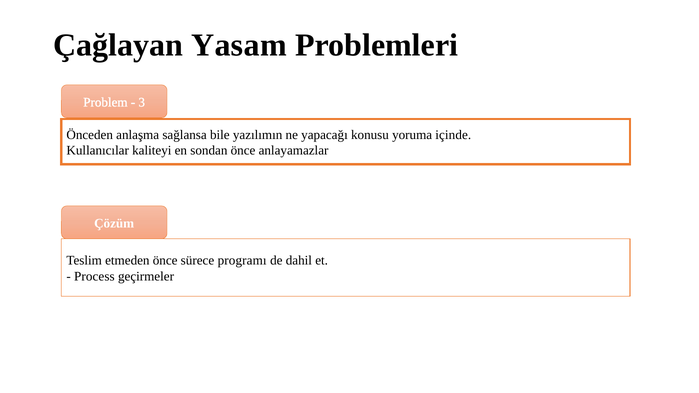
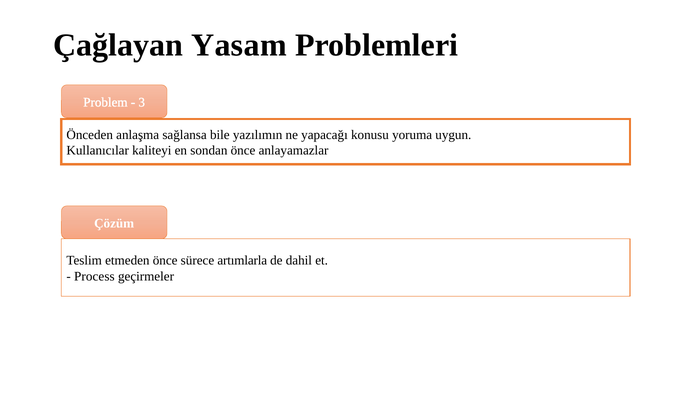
içinde: içinde -> uygun
programı: programı -> artımlarla
